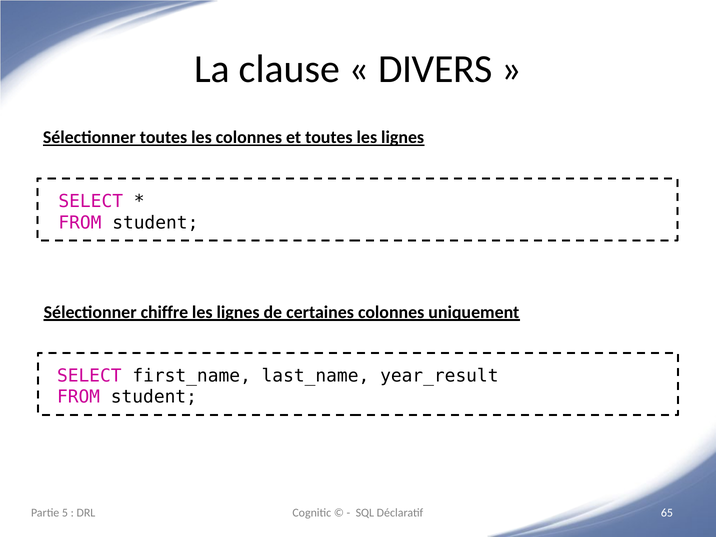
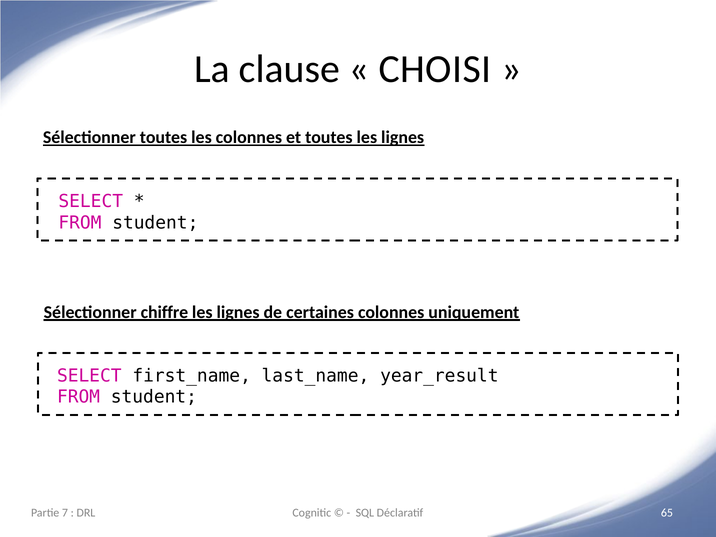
DIVERS: DIVERS -> CHOISI
5: 5 -> 7
